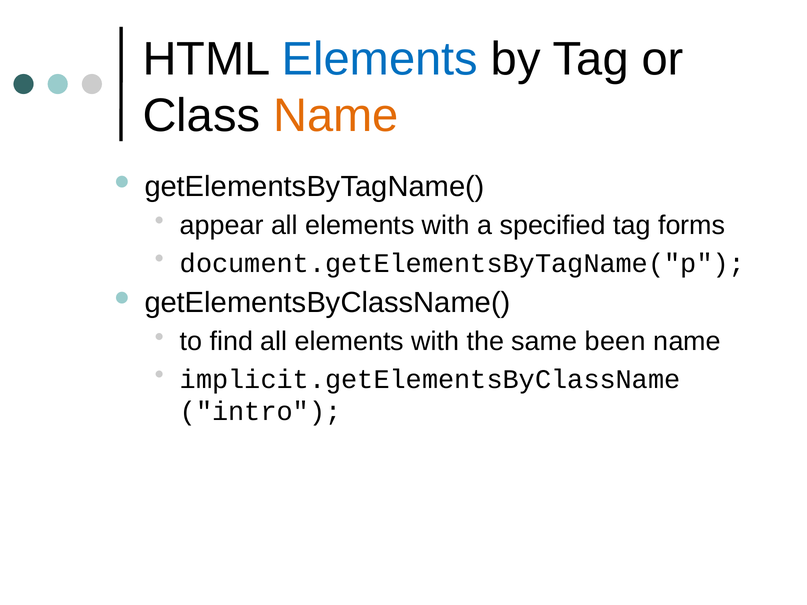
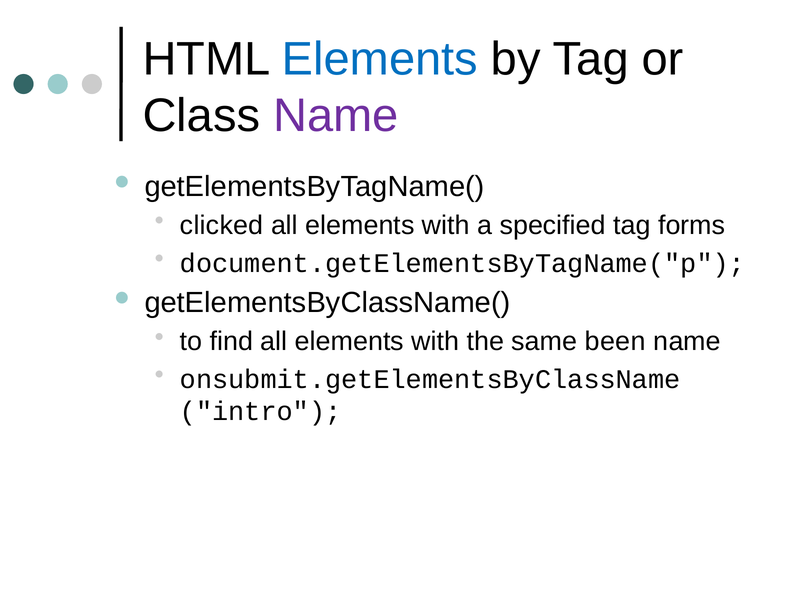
Name at (336, 116) colour: orange -> purple
appear: appear -> clicked
implicit.getElementsByClassName: implicit.getElementsByClassName -> onsubmit.getElementsByClassName
